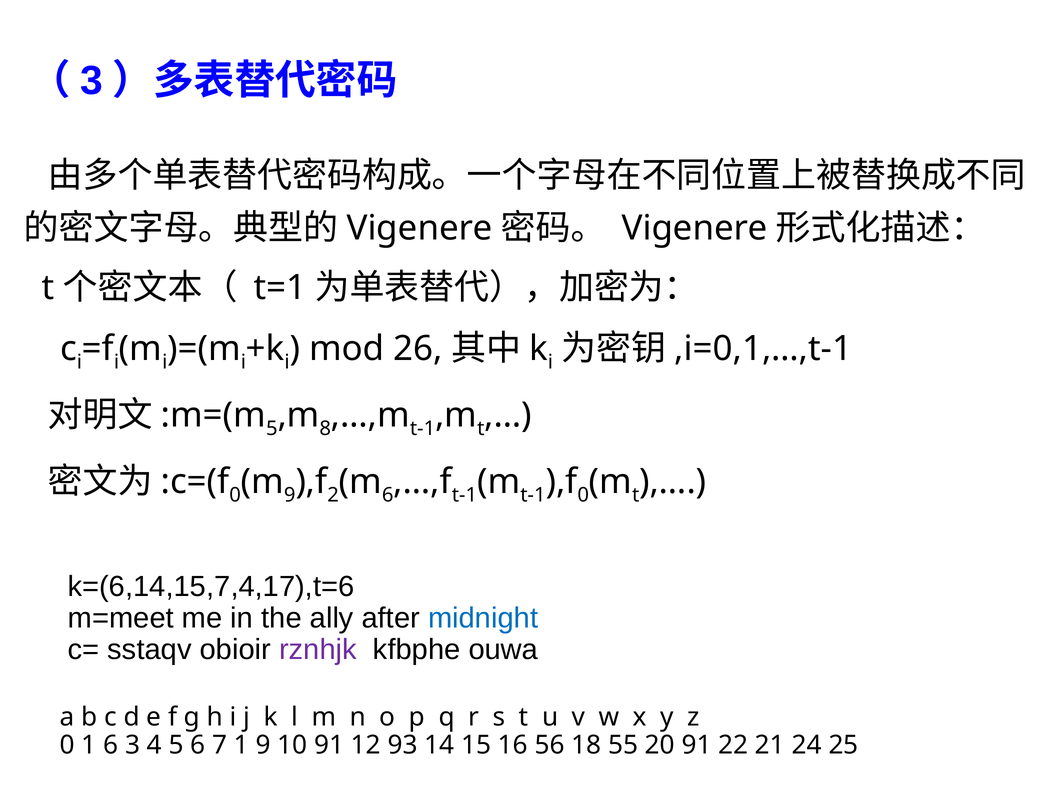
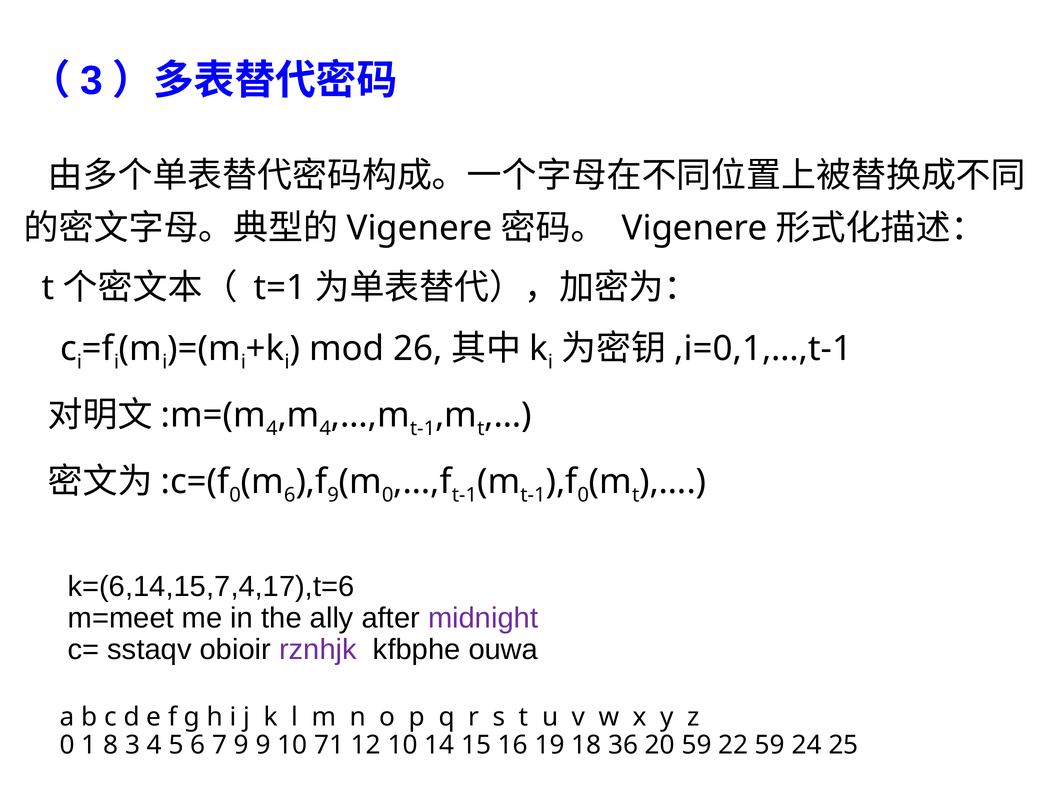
5 at (272, 429): 5 -> 4
8 at (325, 429): 8 -> 4
m 9: 9 -> 6
2 at (333, 495): 2 -> 9
m 6: 6 -> 0
midnight colour: blue -> purple
1 6: 6 -> 8
7 1: 1 -> 9
10 91: 91 -> 71
12 93: 93 -> 10
56: 56 -> 19
55: 55 -> 36
20 91: 91 -> 59
22 21: 21 -> 59
